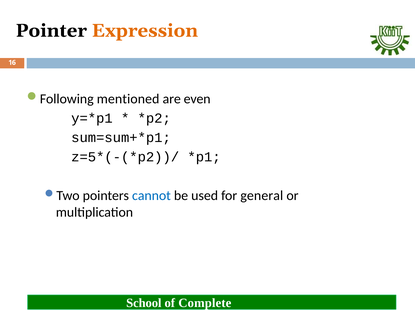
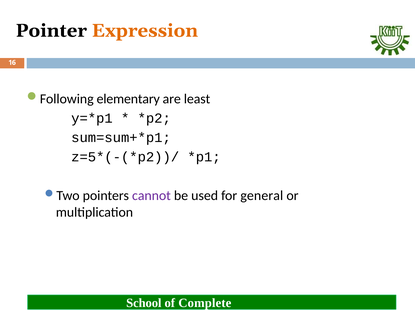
mentioned: mentioned -> elementary
even: even -> least
cannot colour: blue -> purple
